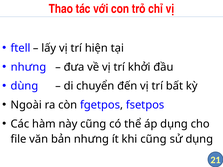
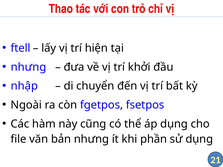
dùng: dùng -> nhập
khi cũng: cũng -> phần
